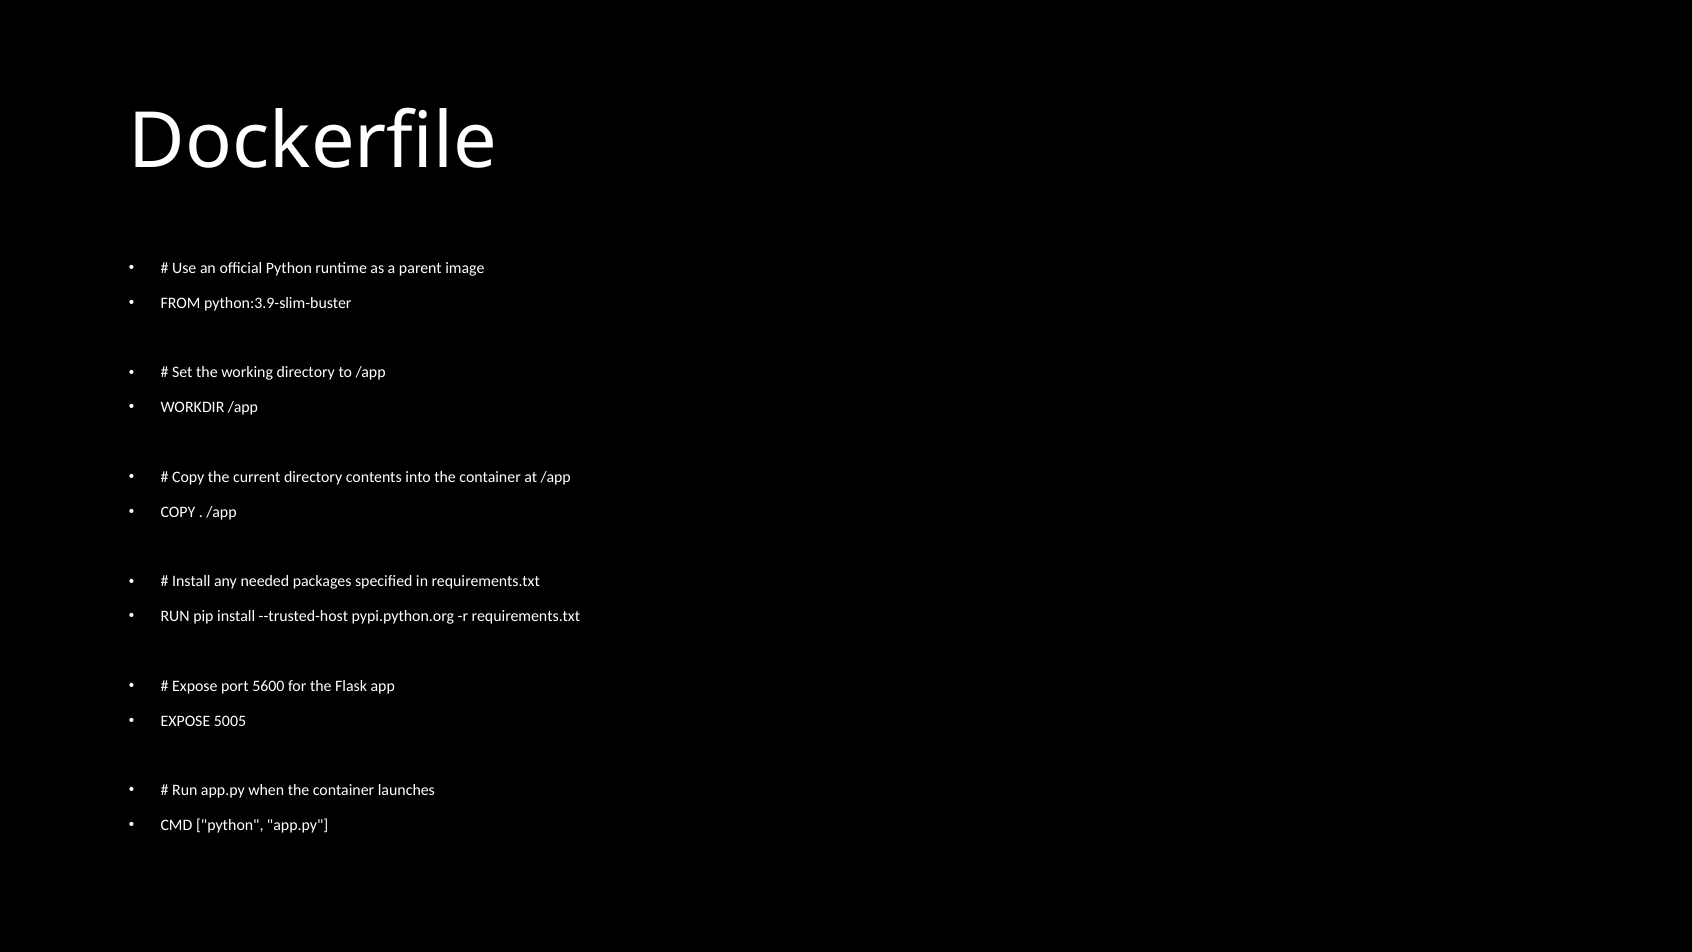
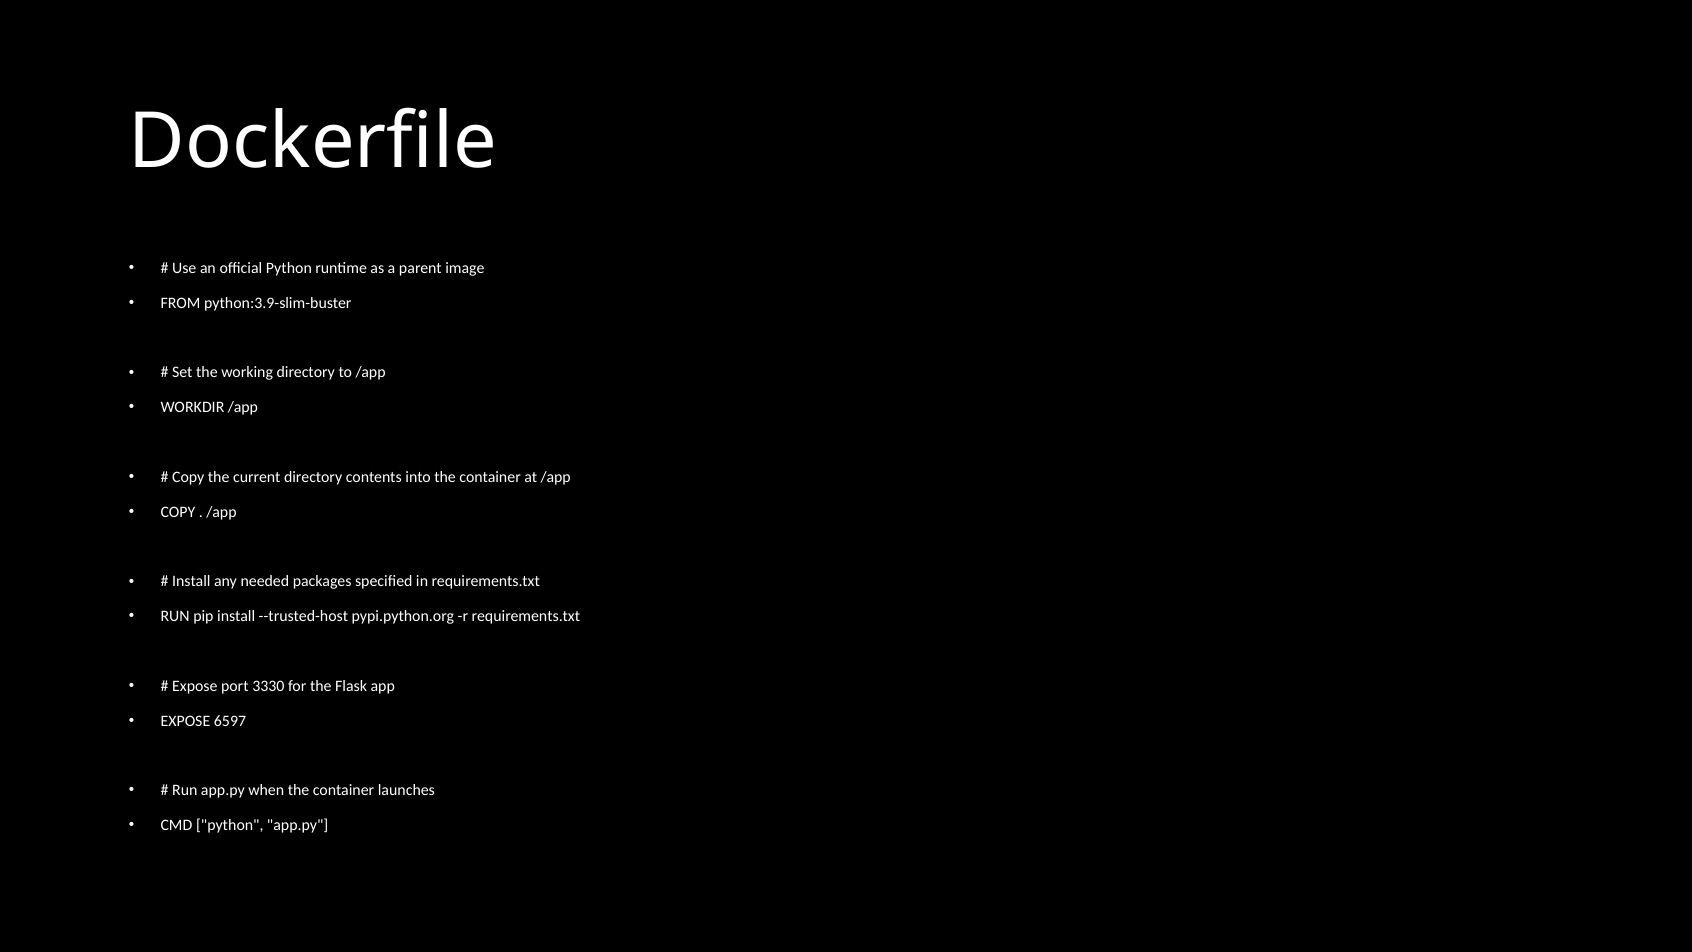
5600: 5600 -> 3330
5005: 5005 -> 6597
